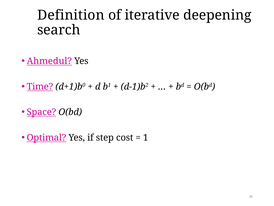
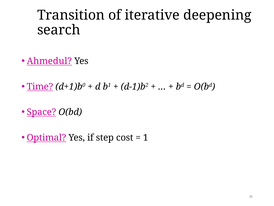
Definition: Definition -> Transition
